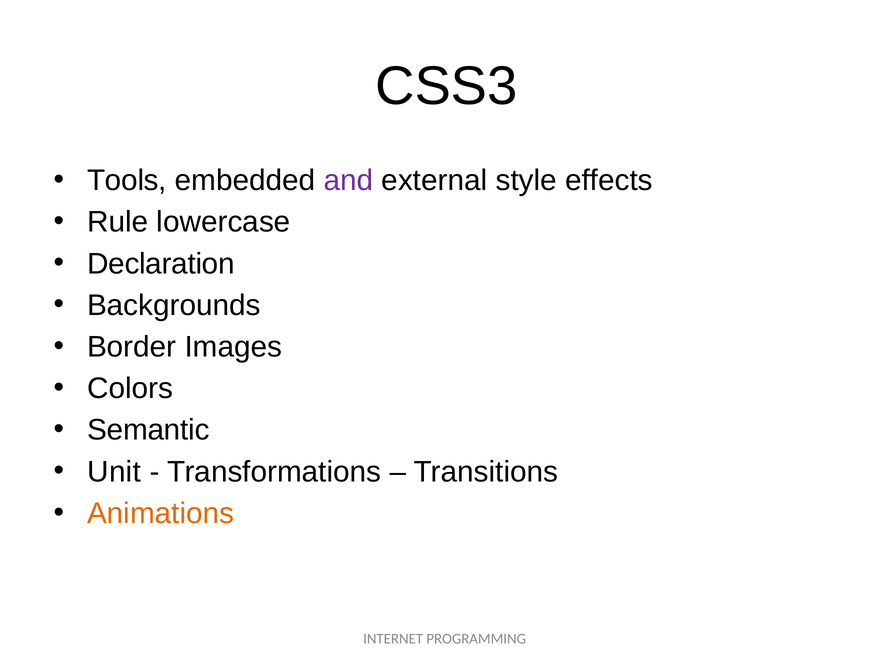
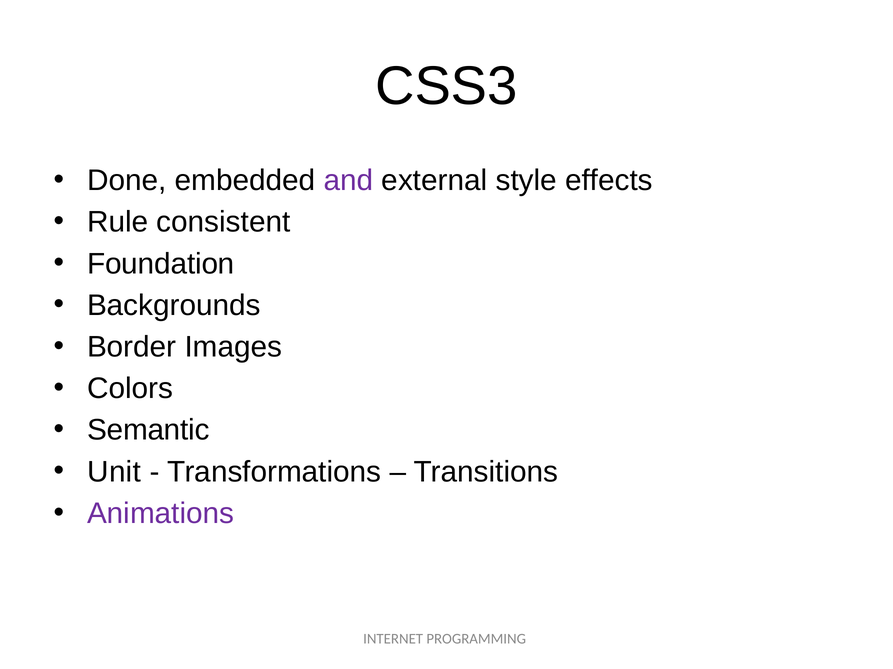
Tools: Tools -> Done
lowercase: lowercase -> consistent
Declaration: Declaration -> Foundation
Animations colour: orange -> purple
